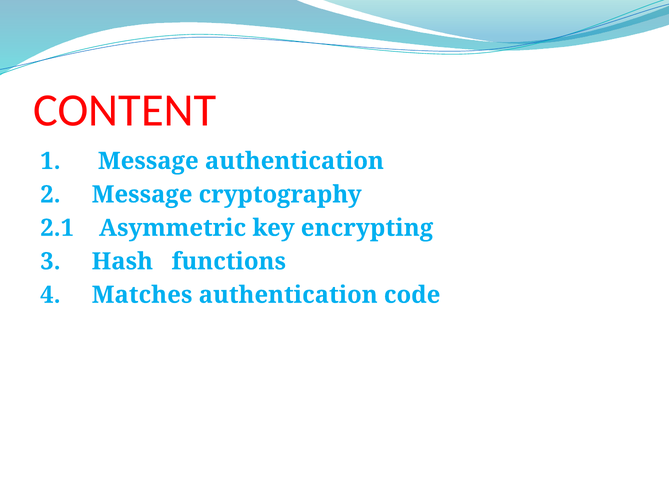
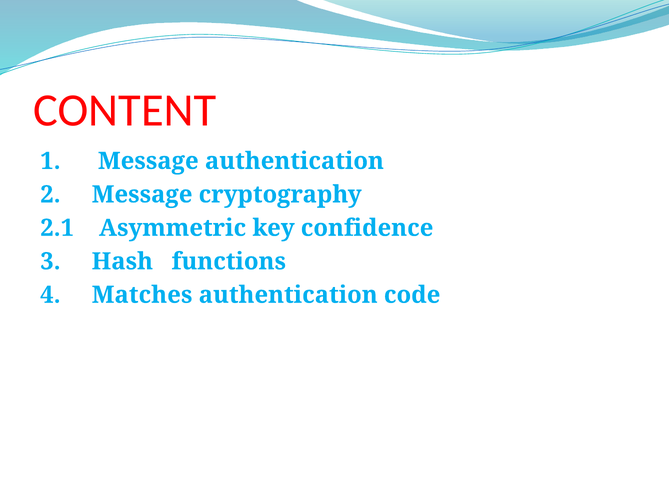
encrypting: encrypting -> confidence
